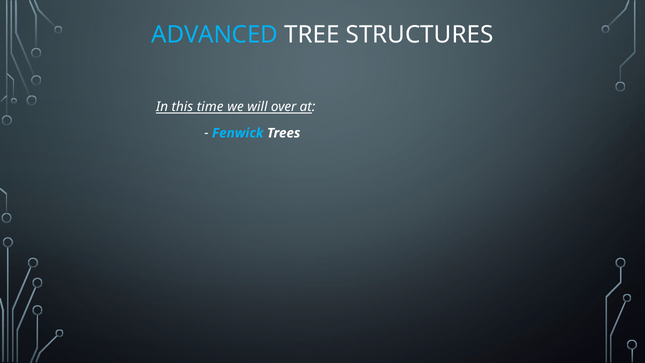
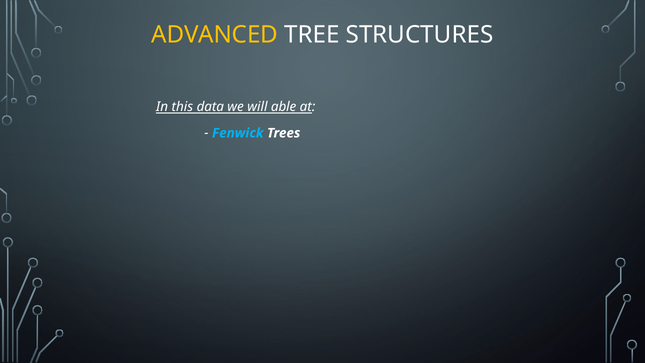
ADVANCED colour: light blue -> yellow
time: time -> data
over: over -> able
